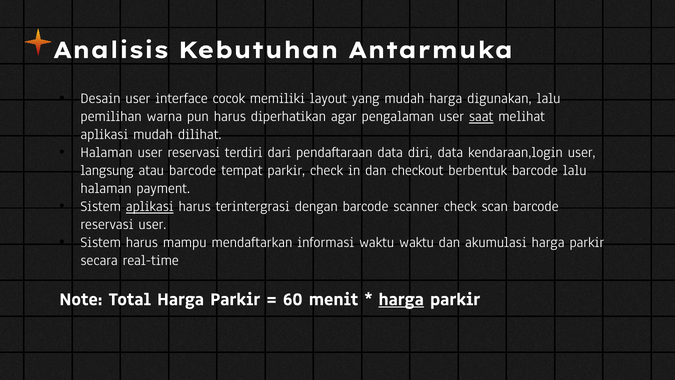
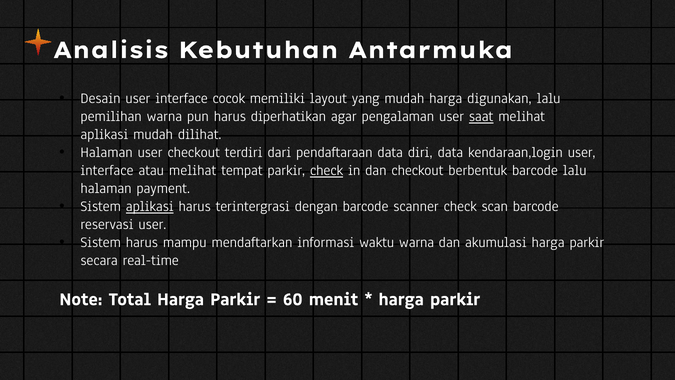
user reservasi: reservasi -> checkout
langsung at (107, 170): langsung -> interface
atau barcode: barcode -> melihat
check at (327, 170) underline: none -> present
waktu waktu: waktu -> warna
harga at (401, 299) underline: present -> none
